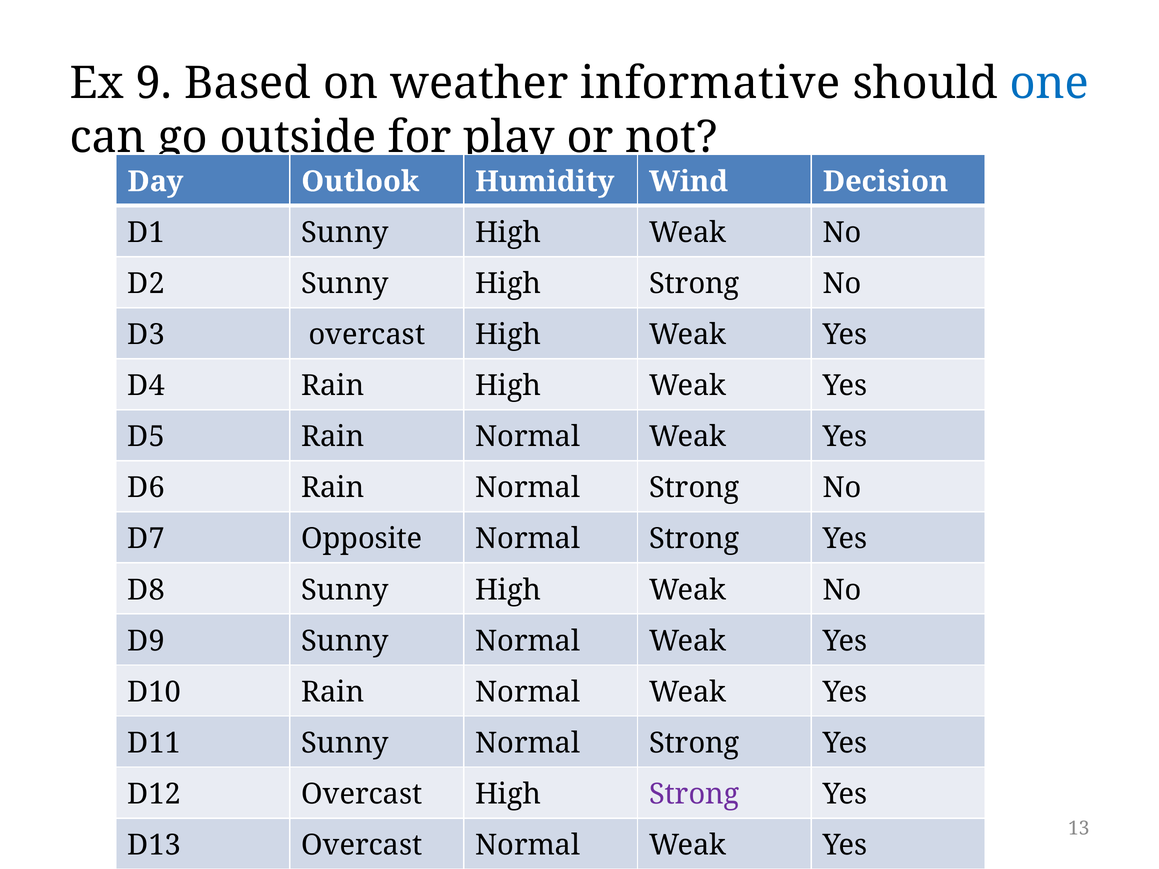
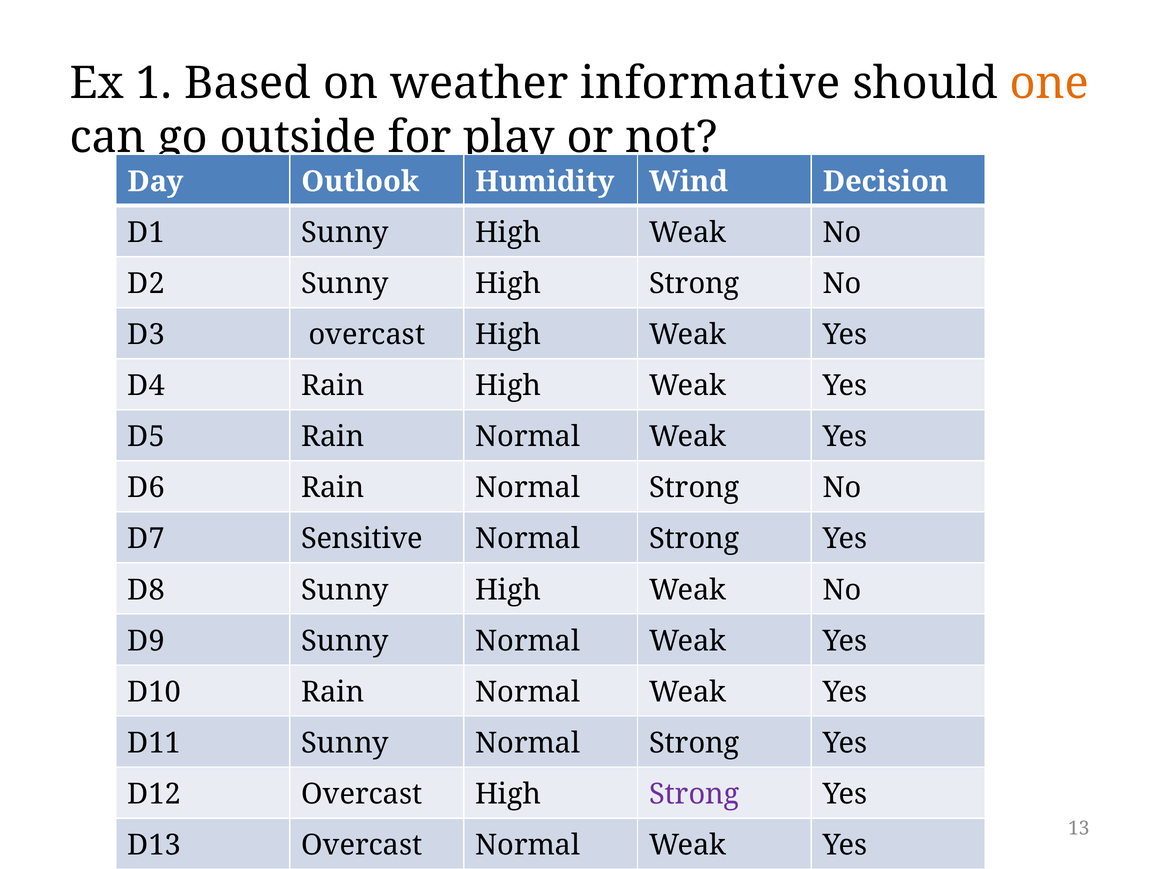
9: 9 -> 1
one colour: blue -> orange
Opposite: Opposite -> Sensitive
